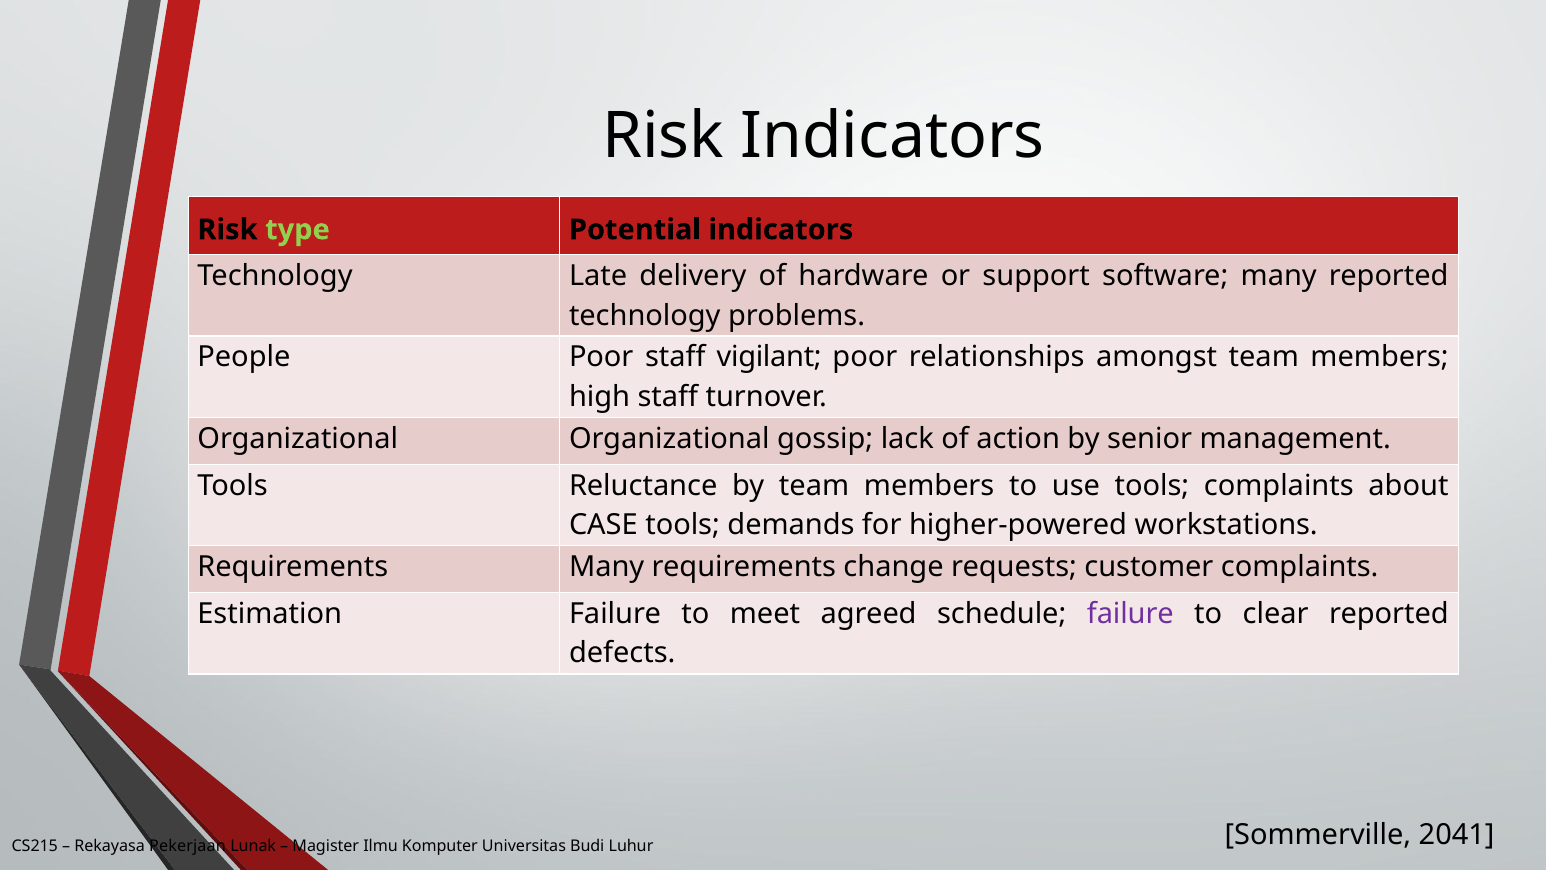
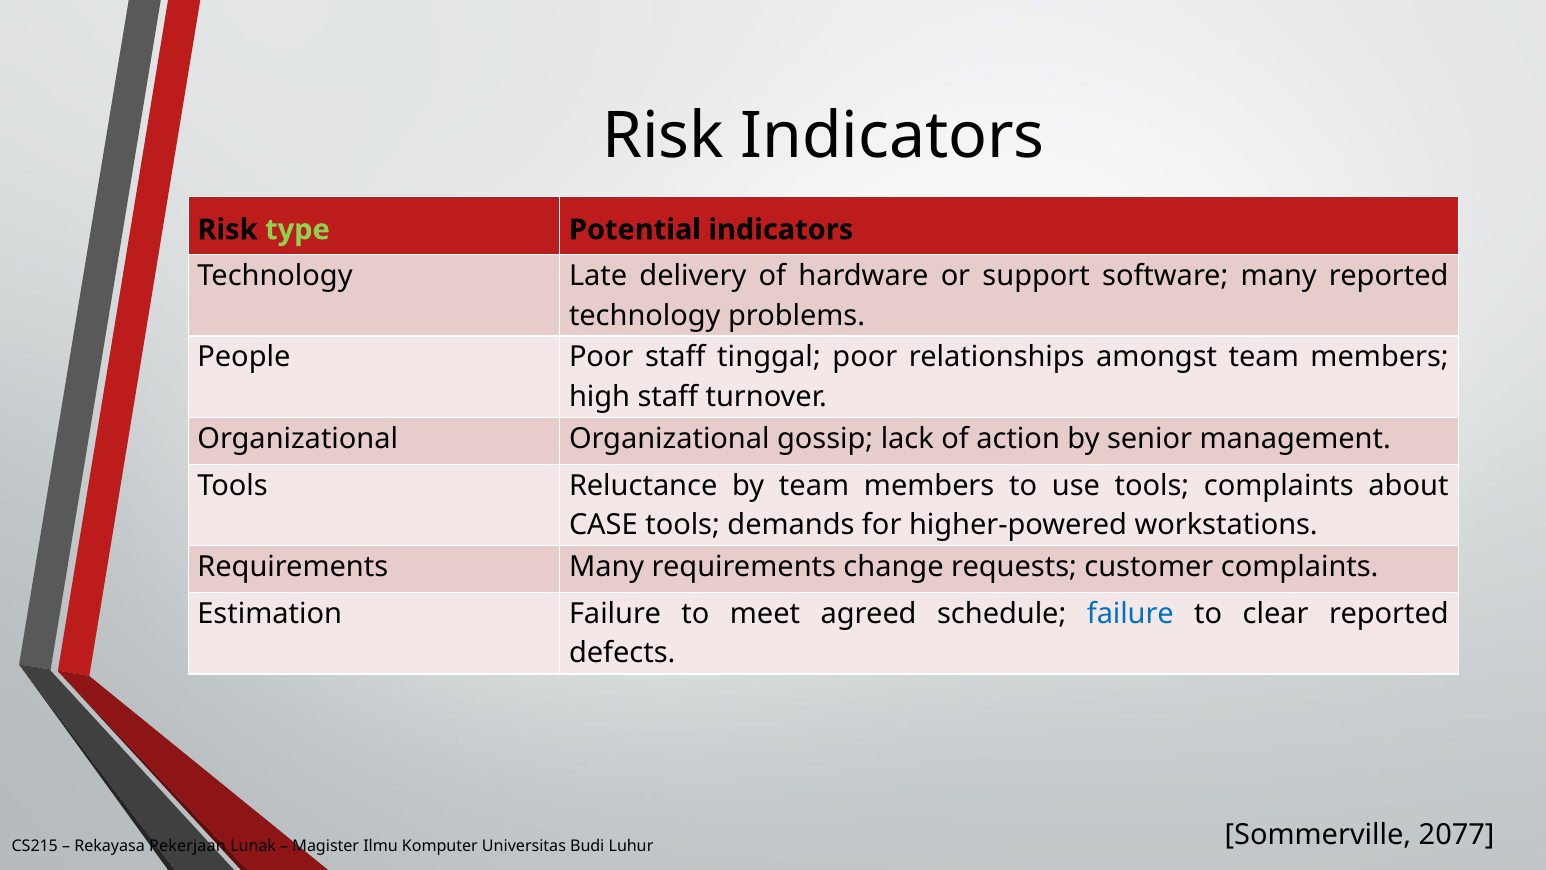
vigilant: vigilant -> tinggal
failure at (1130, 614) colour: purple -> blue
2041: 2041 -> 2077
